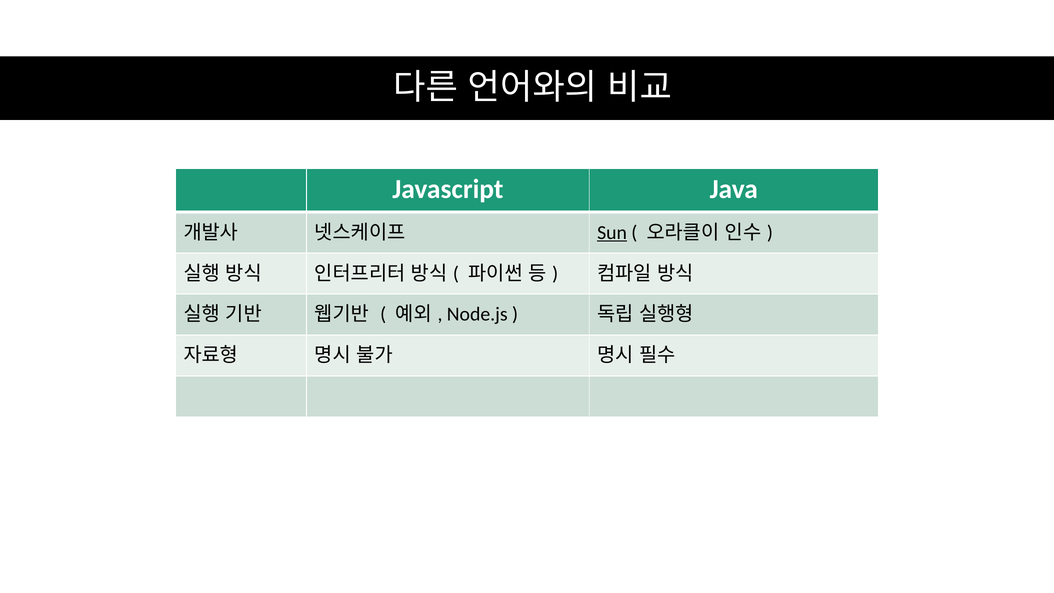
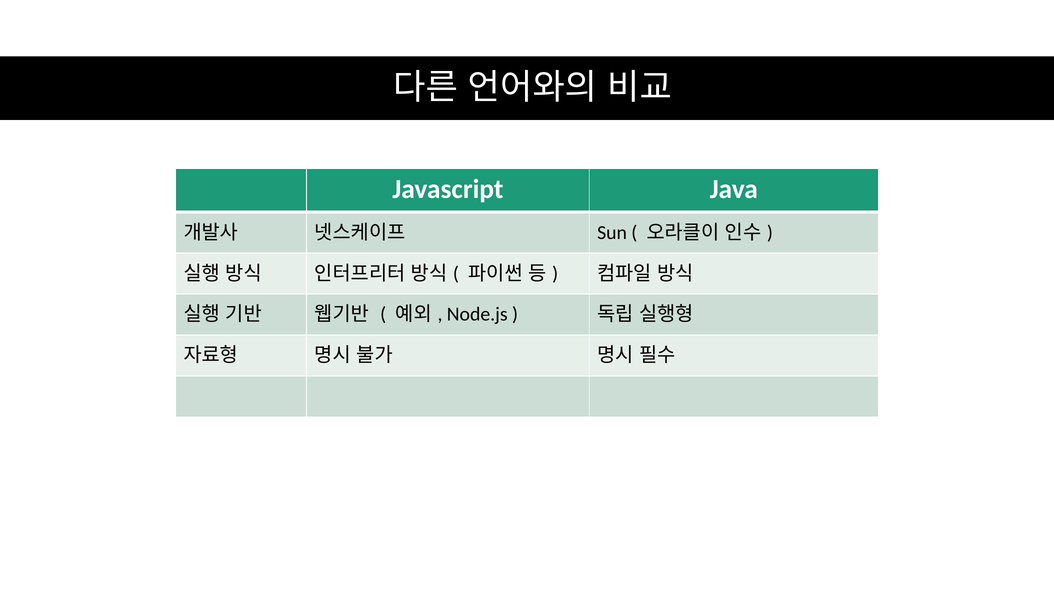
Sun underline: present -> none
